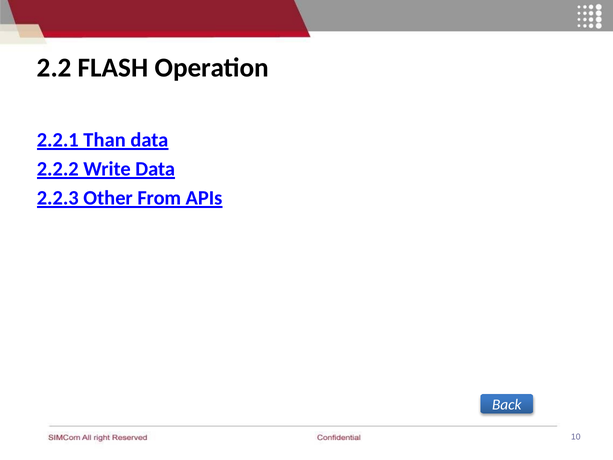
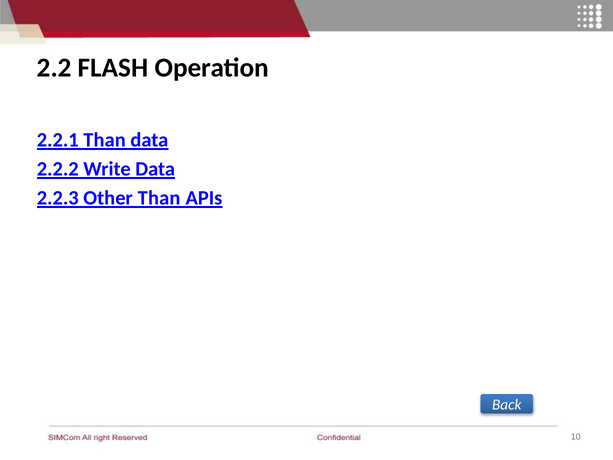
Other From: From -> Than
